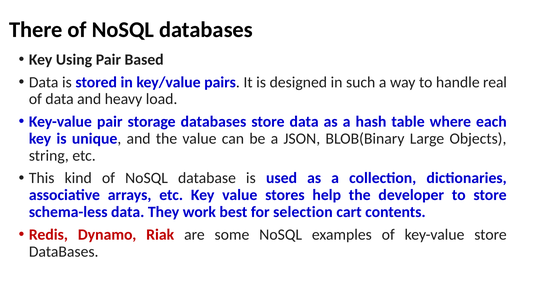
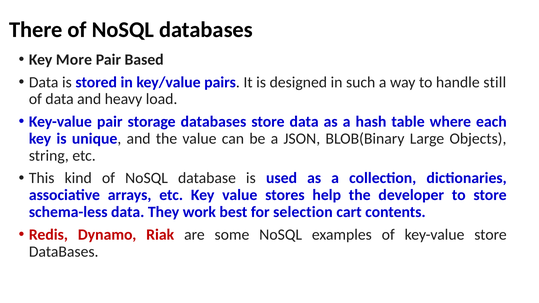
Using: Using -> More
real: real -> still
